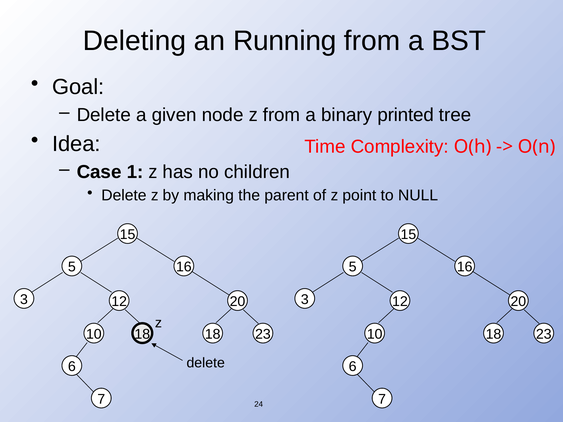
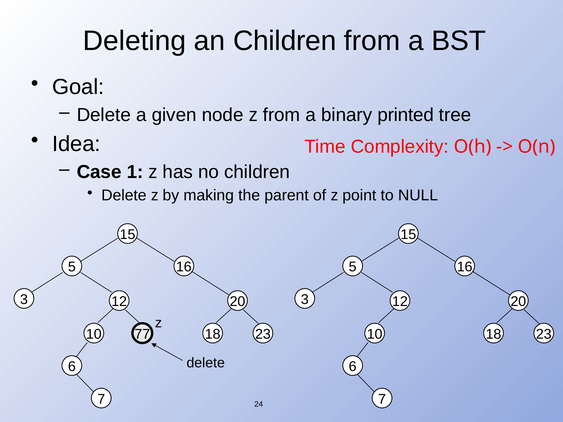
an Running: Running -> Children
10 18: 18 -> 77
